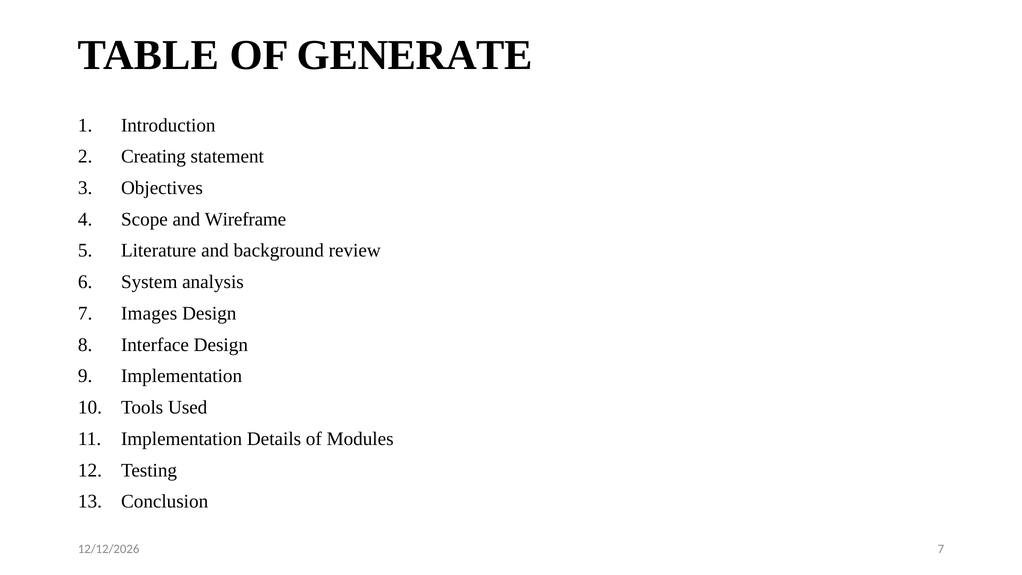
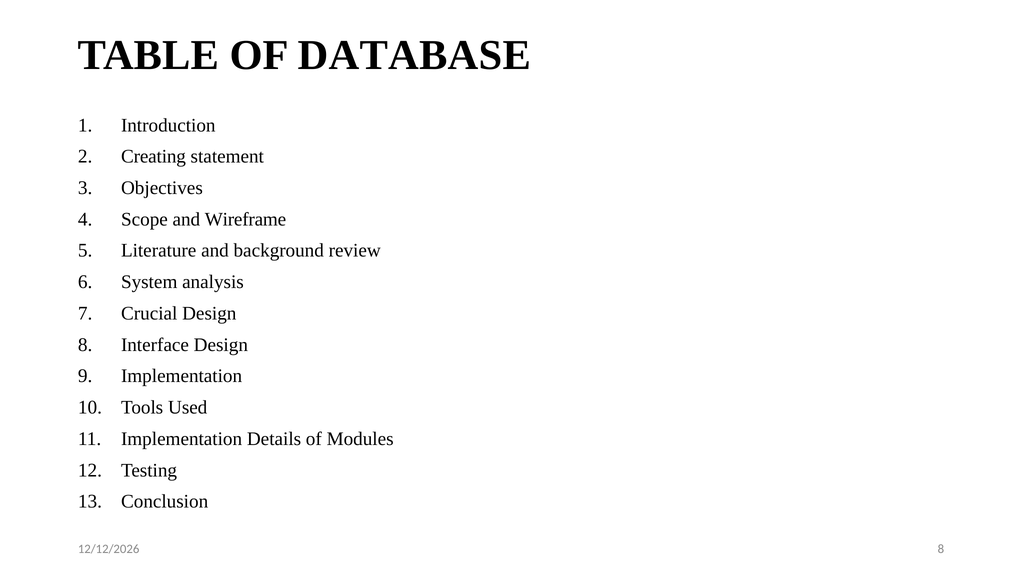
GENERATE: GENERATE -> DATABASE
Images: Images -> Crucial
7 at (941, 549): 7 -> 8
